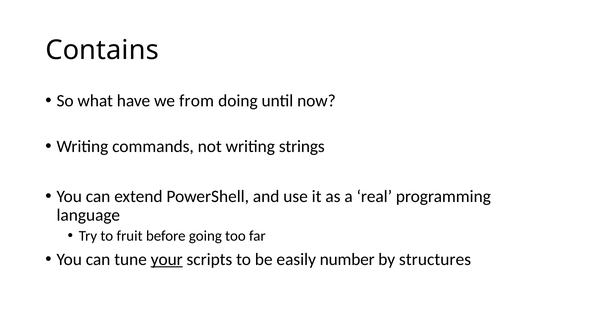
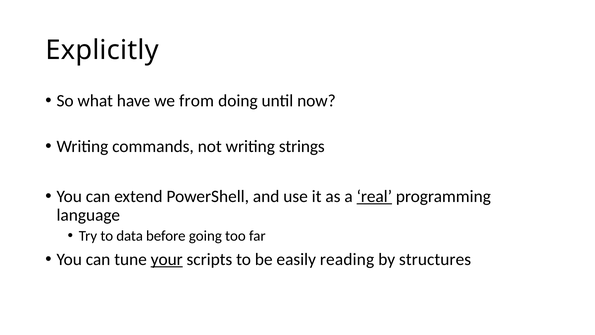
Contains: Contains -> Explicitly
real underline: none -> present
fruit: fruit -> data
number: number -> reading
